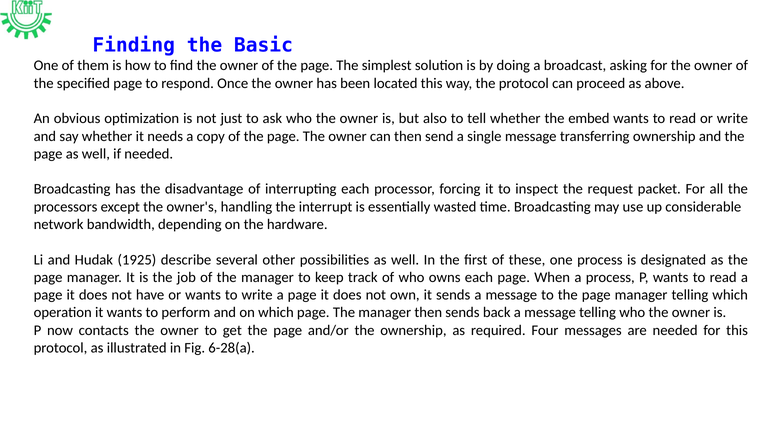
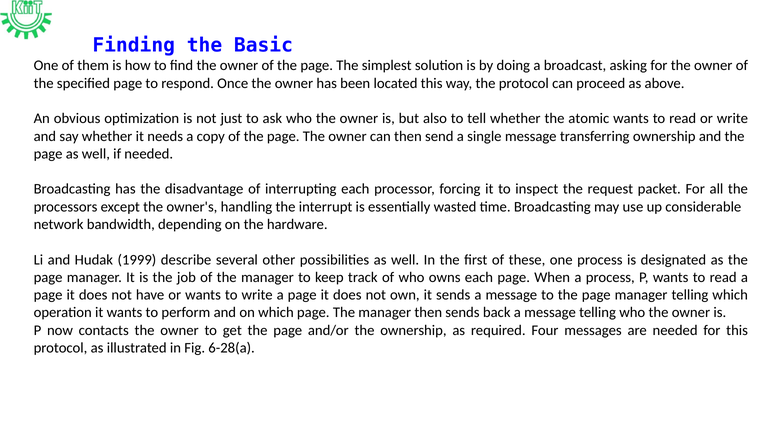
embed: embed -> atomic
1925: 1925 -> 1999
